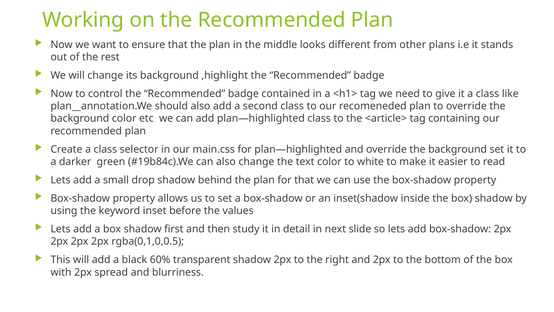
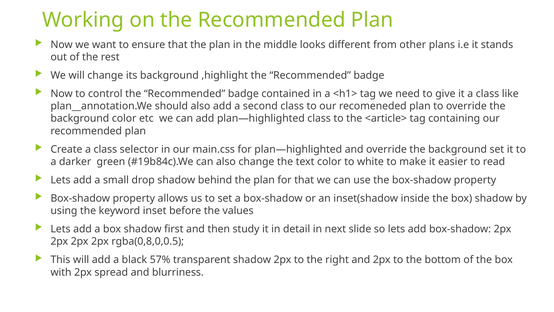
rgba(0,1,0,0.5: rgba(0,1,0,0.5 -> rgba(0,8,0,0.5
60%: 60% -> 57%
